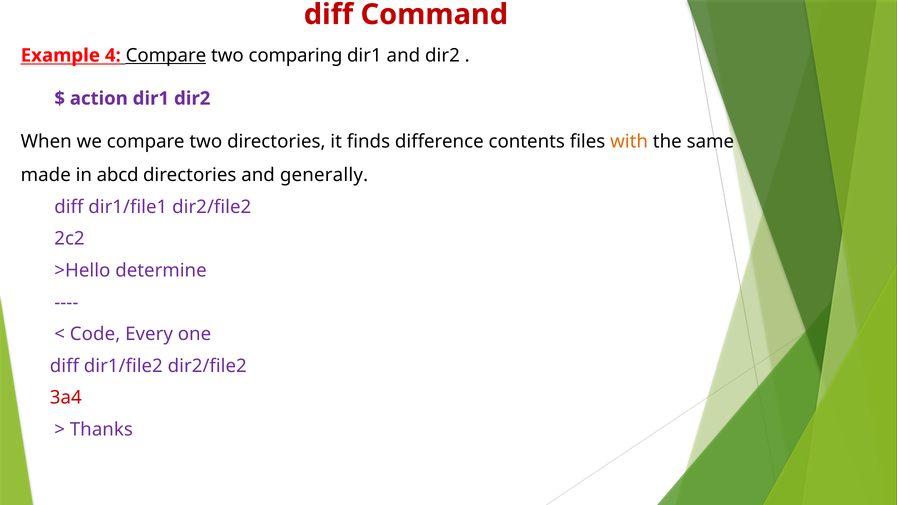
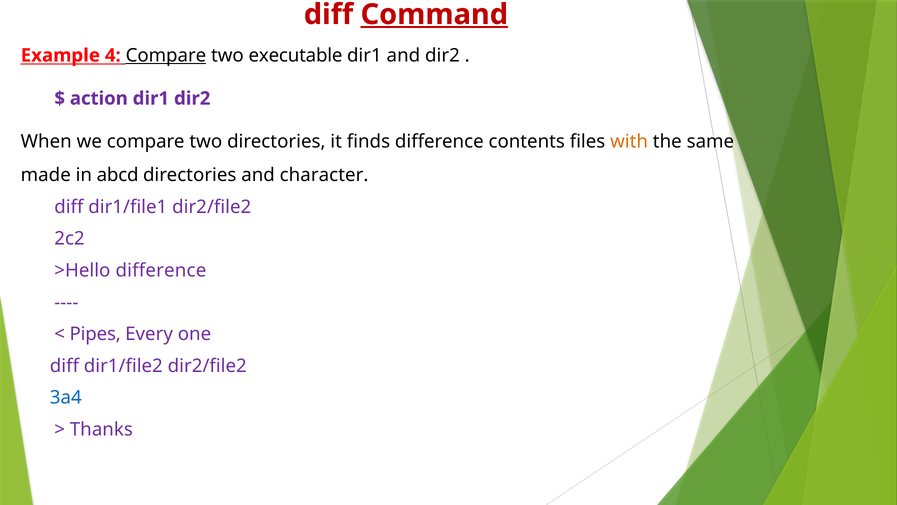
Command underline: none -> present
comparing: comparing -> executable
generally: generally -> character
>Hello determine: determine -> difference
Code: Code -> Pipes
3a4 colour: red -> blue
